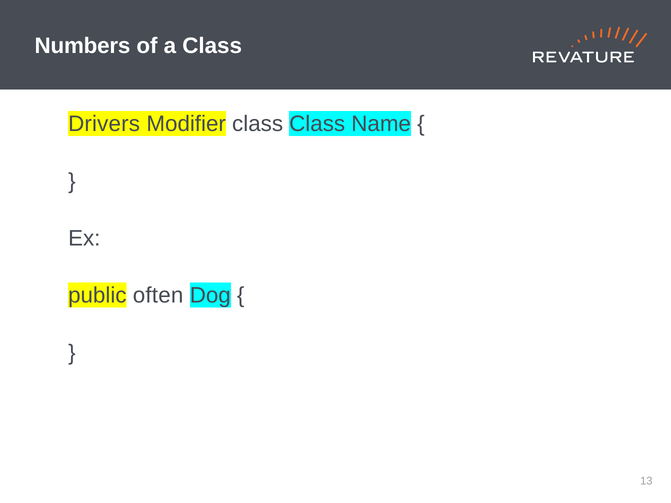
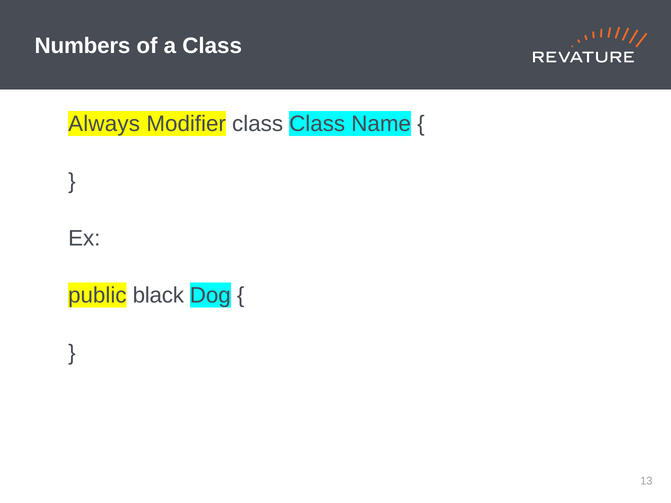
Drivers: Drivers -> Always
often: often -> black
